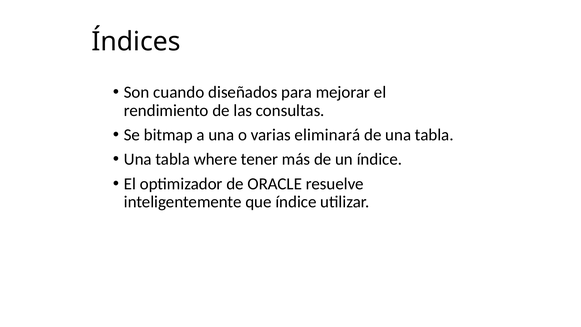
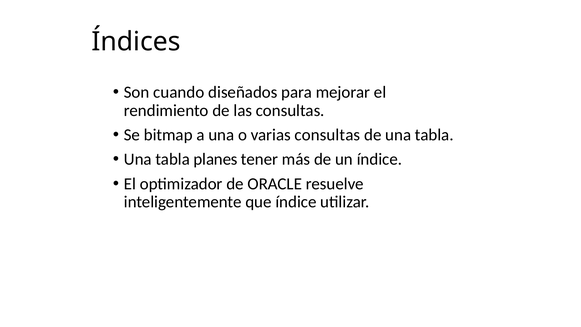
varias eliminará: eliminará -> consultas
where: where -> planes
